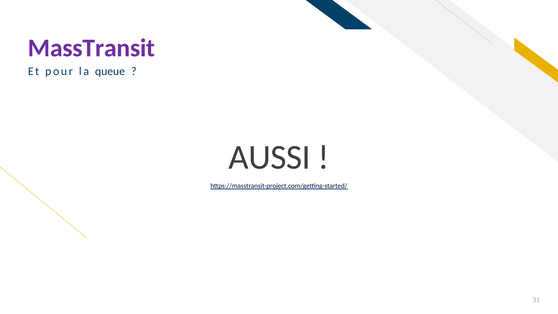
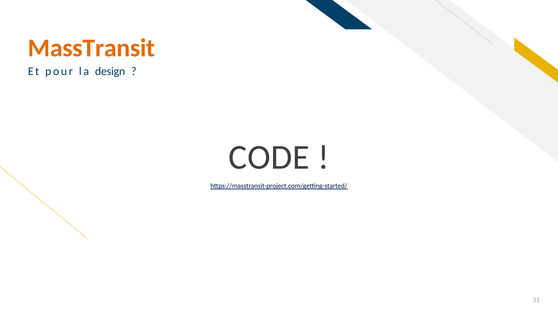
MassTransit colour: purple -> orange
queue: queue -> design
AUSSI: AUSSI -> CODE
